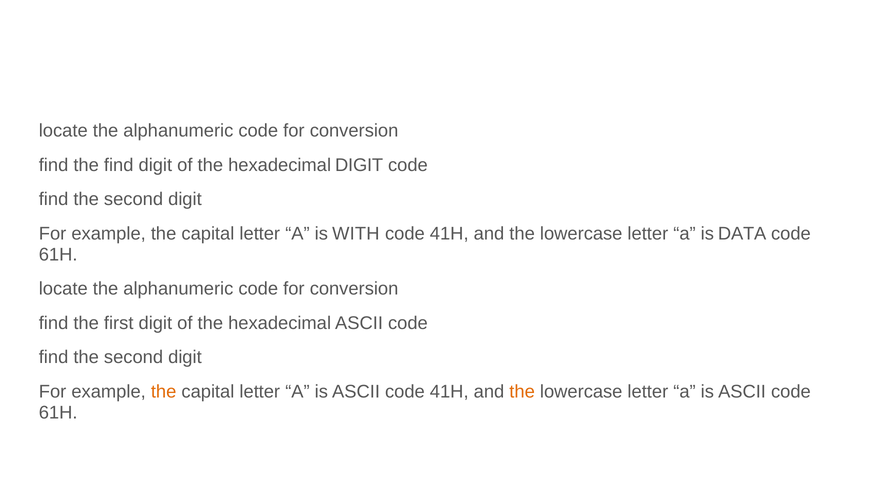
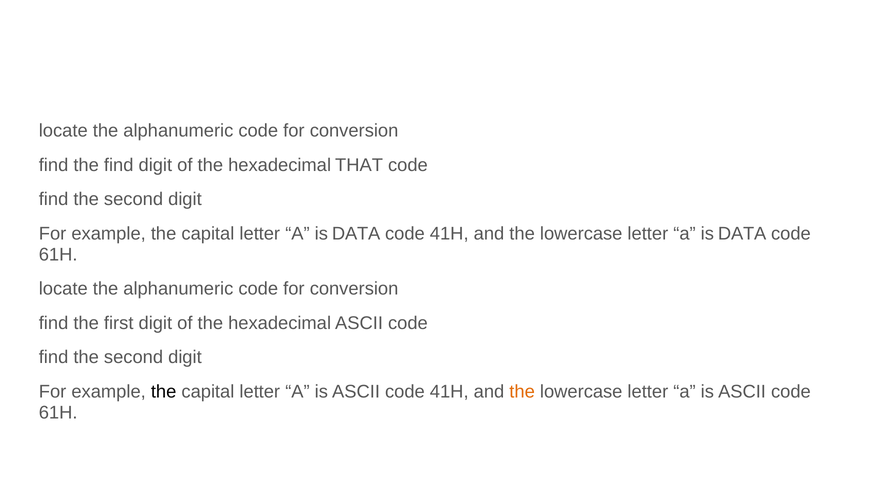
hexadecimal DIGIT: DIGIT -> THAT
WITH at (356, 234): WITH -> DATA
the at (164, 392) colour: orange -> black
